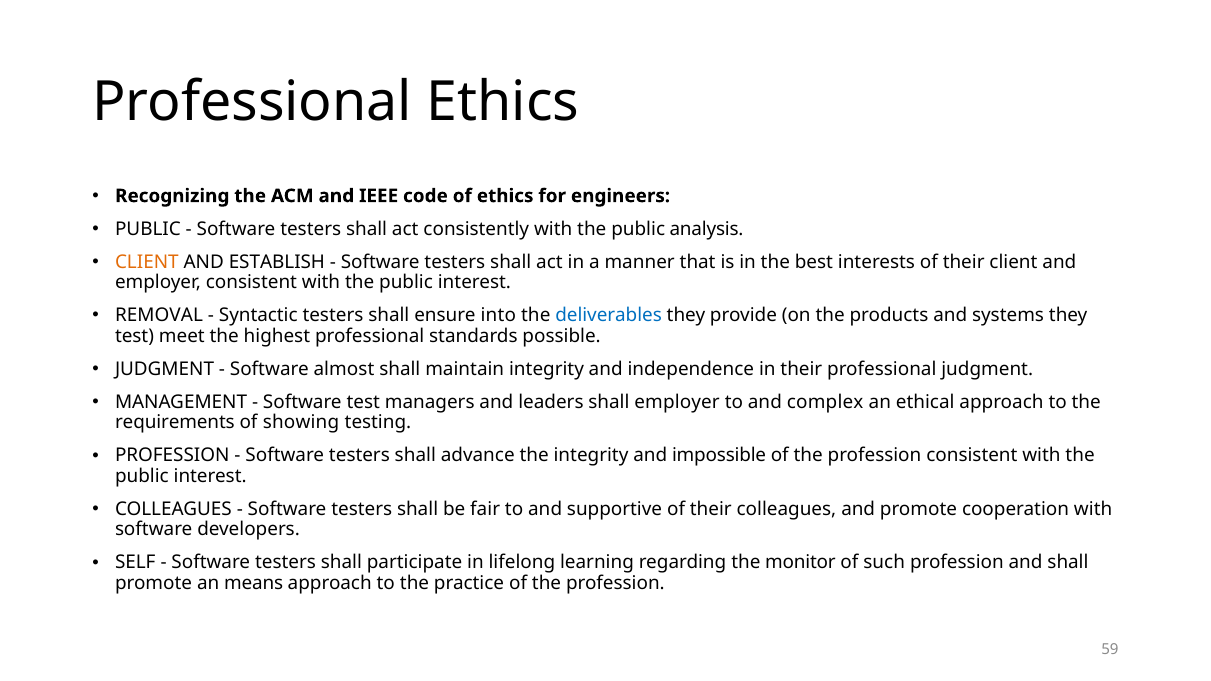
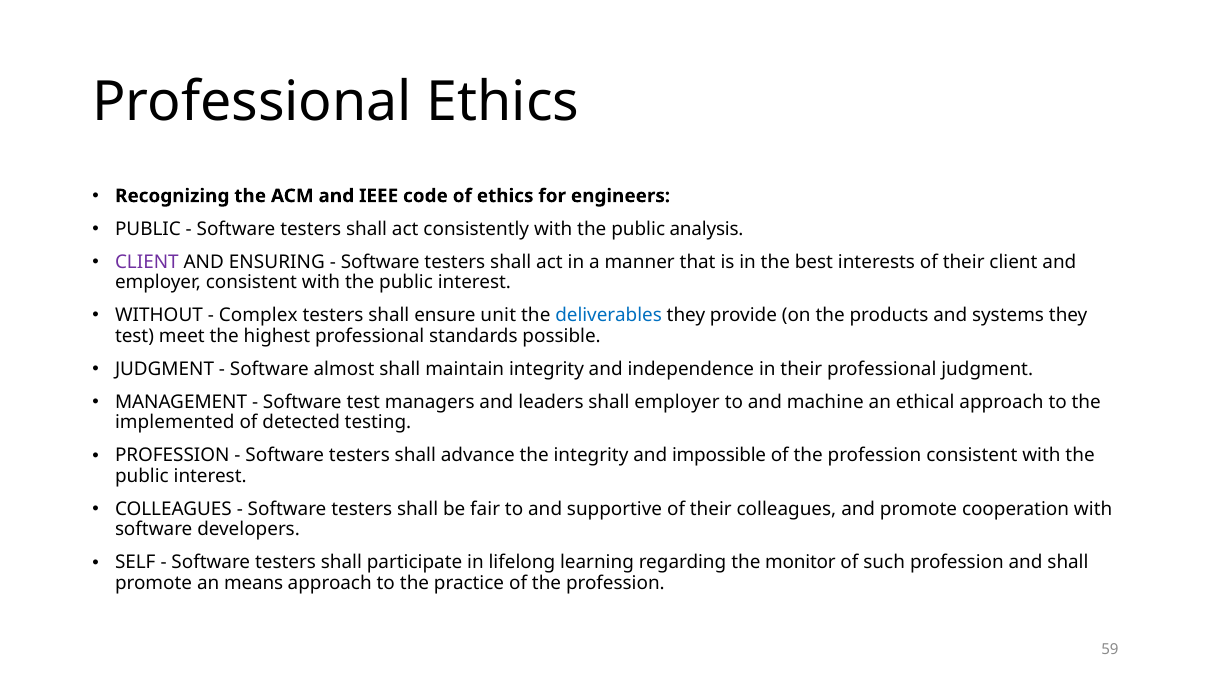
CLIENT at (147, 262) colour: orange -> purple
ESTABLISH: ESTABLISH -> ENSURING
REMOVAL: REMOVAL -> WITHOUT
Syntactic: Syntactic -> Complex
into: into -> unit
complex: complex -> machine
requirements: requirements -> implemented
showing: showing -> detected
